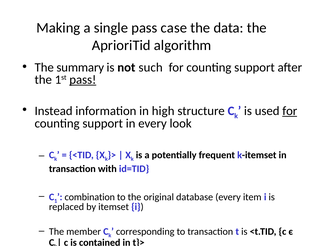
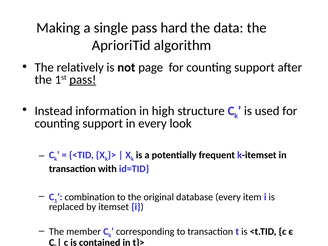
case: case -> hard
summary: summary -> relatively
such: such -> page
for at (290, 111) underline: present -> none
